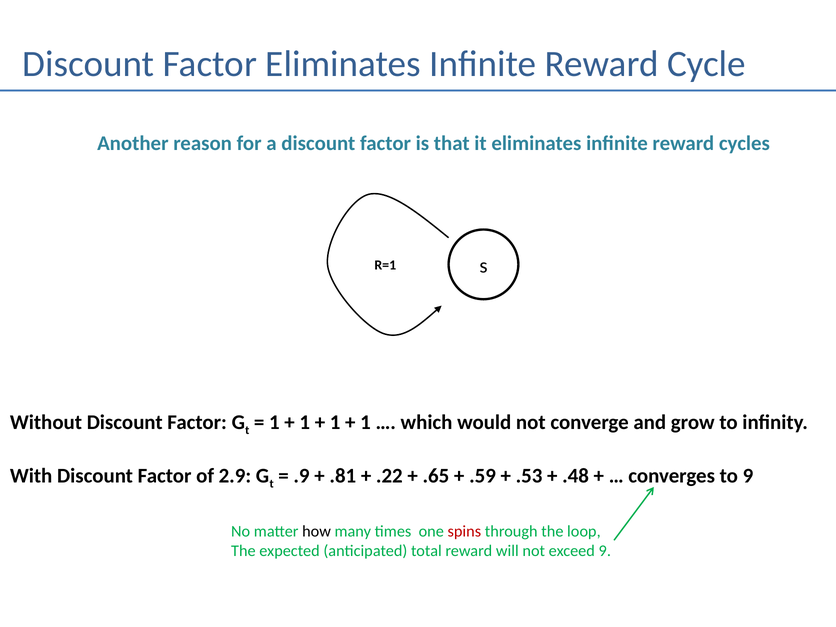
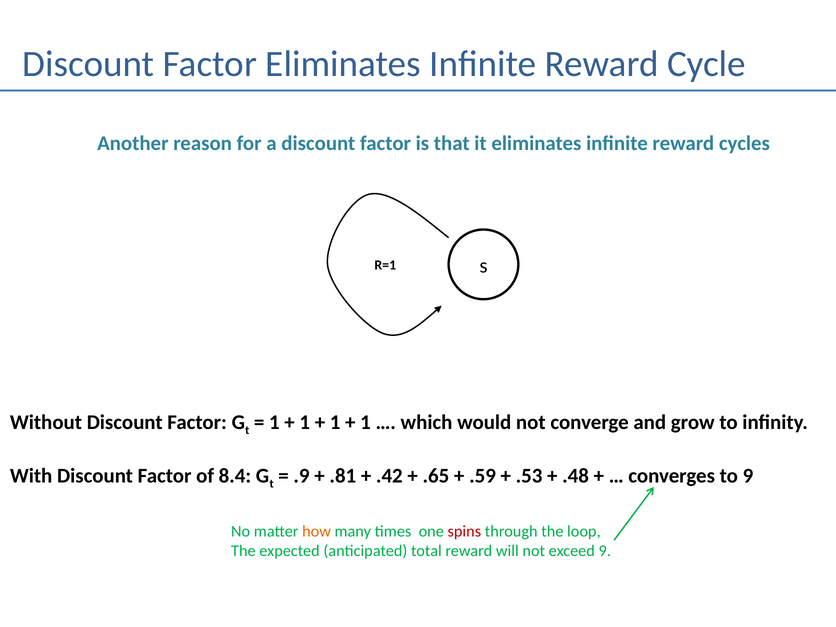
2.9: 2.9 -> 8.4
.22: .22 -> .42
how colour: black -> orange
